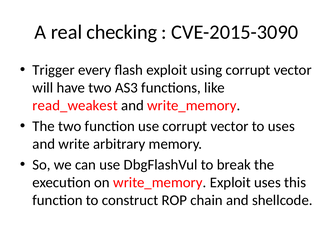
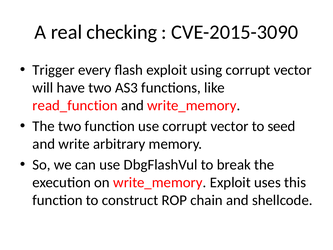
read_weakest: read_weakest -> read_function
to uses: uses -> seed
